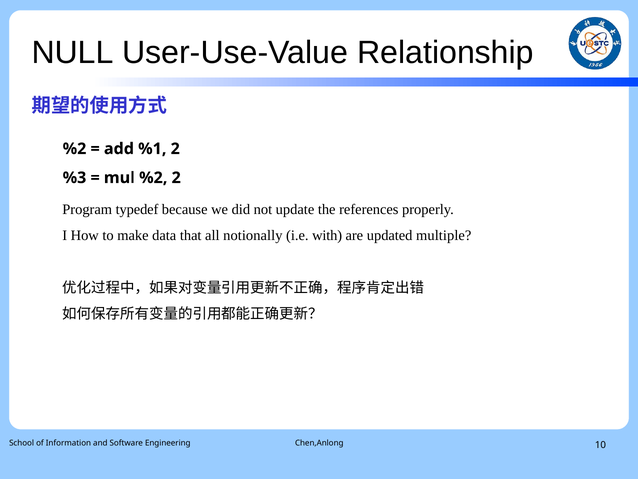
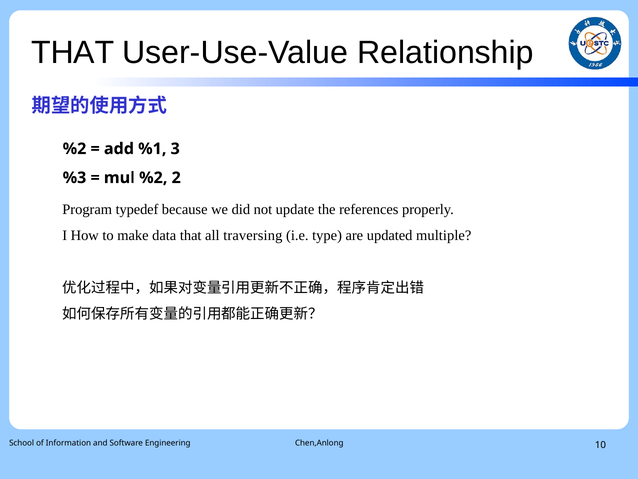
NULL at (73, 52): NULL -> THAT
%1 2: 2 -> 3
notionally: notionally -> traversing
with: with -> type
